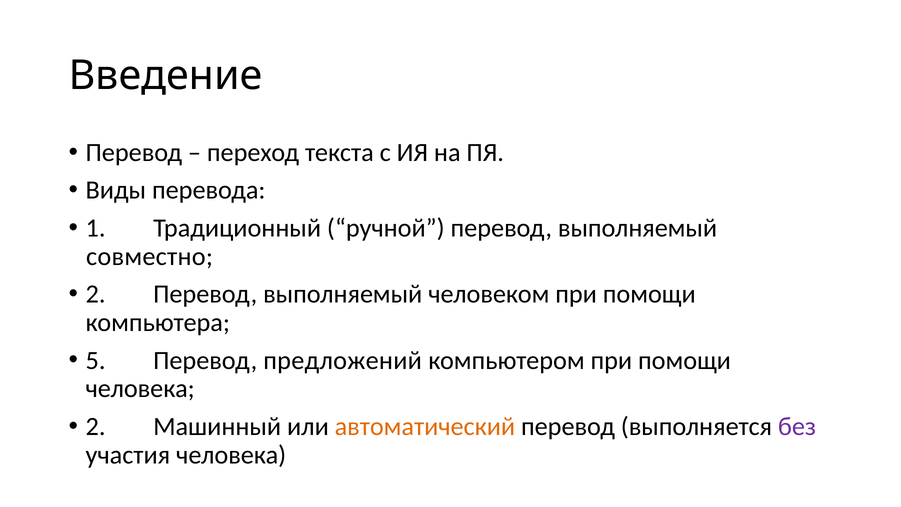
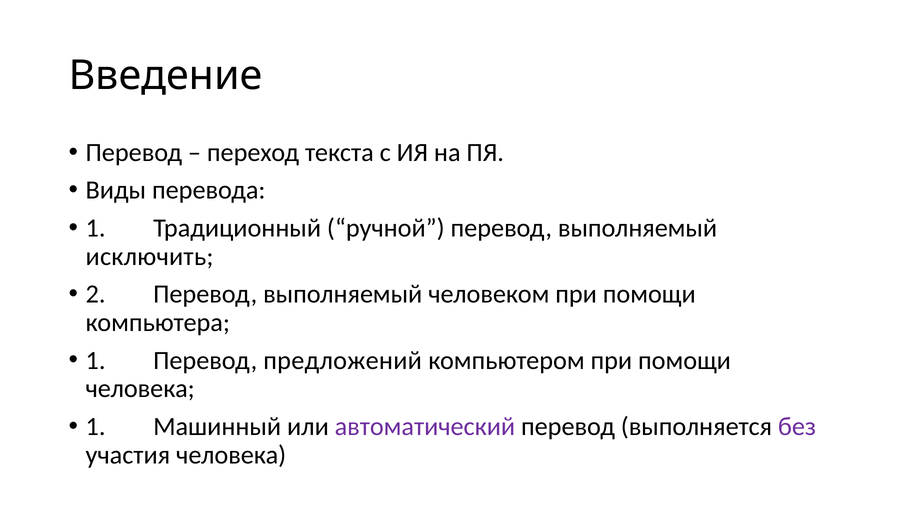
совместно: совместно -> исключить
5 at (96, 360): 5 -> 1
2 at (96, 426): 2 -> 1
автоматический colour: orange -> purple
